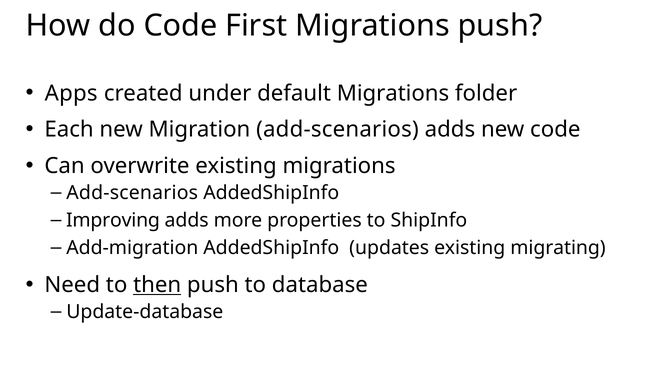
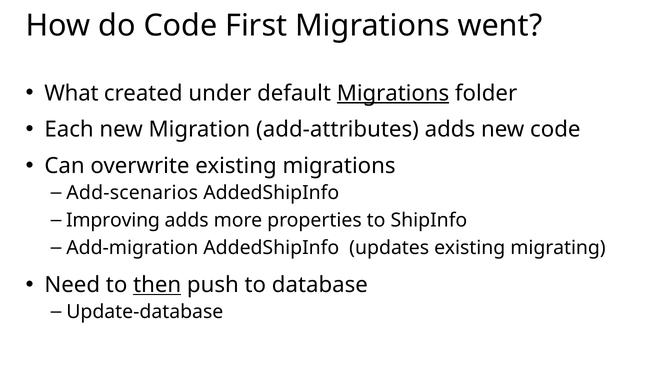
Migrations push: push -> went
Apps: Apps -> What
Migrations at (393, 93) underline: none -> present
Migration add-scenarios: add-scenarios -> add-attributes
